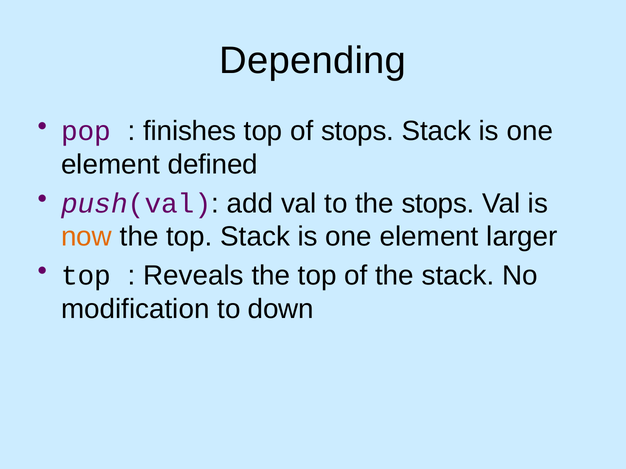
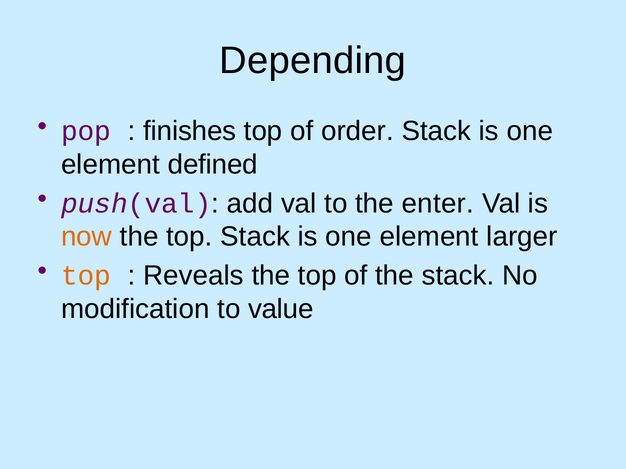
of stops: stops -> order
the stops: stops -> enter
top at (86, 276) colour: black -> orange
down: down -> value
